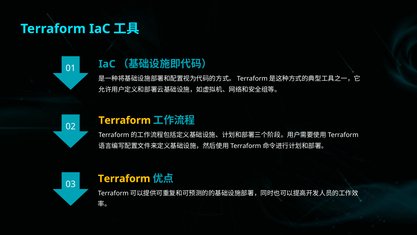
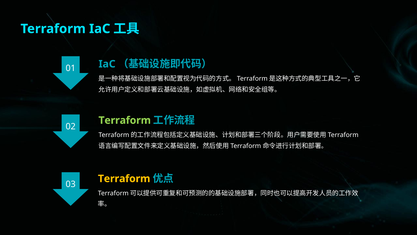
Terraform at (125, 120) colour: yellow -> light green
